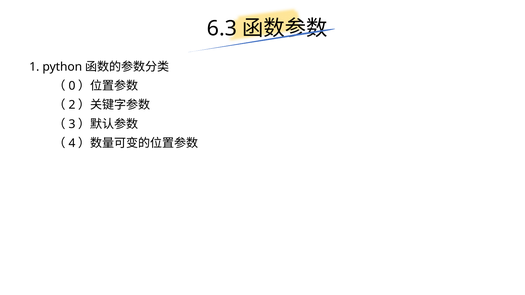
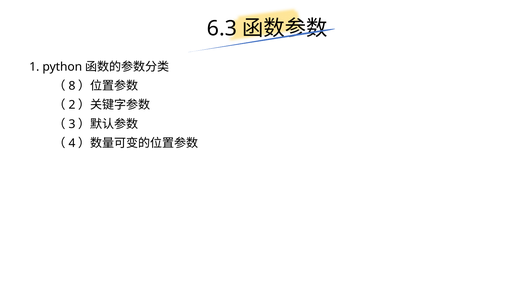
0: 0 -> 8
